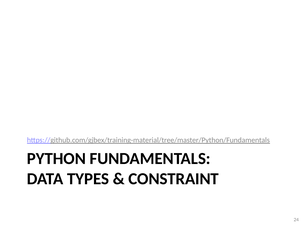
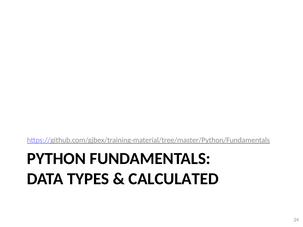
CONSTRAINT: CONSTRAINT -> CALCULATED
